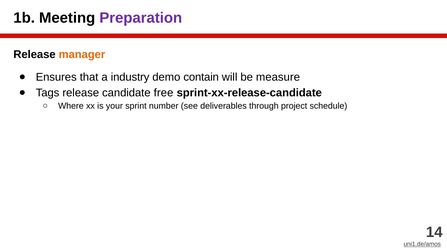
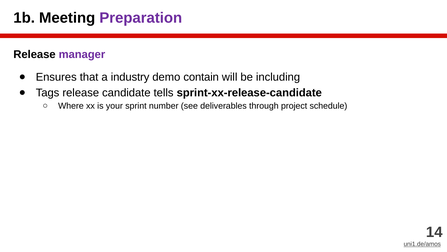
manager colour: orange -> purple
measure: measure -> including
free: free -> tells
